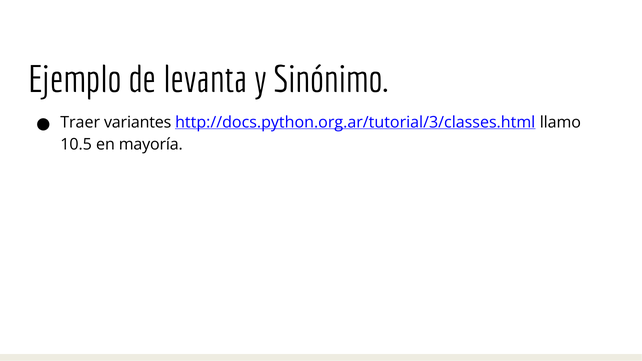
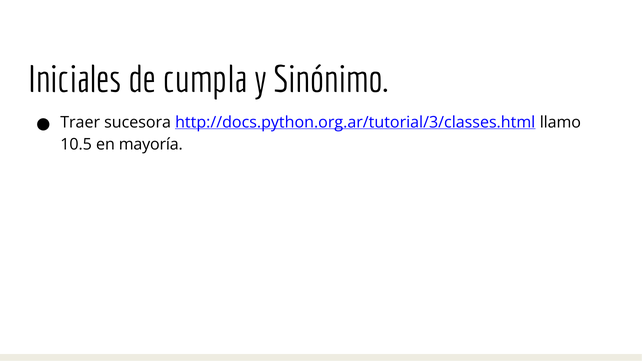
Ejemplo: Ejemplo -> Iniciales
levanta: levanta -> cumpla
variantes: variantes -> sucesora
